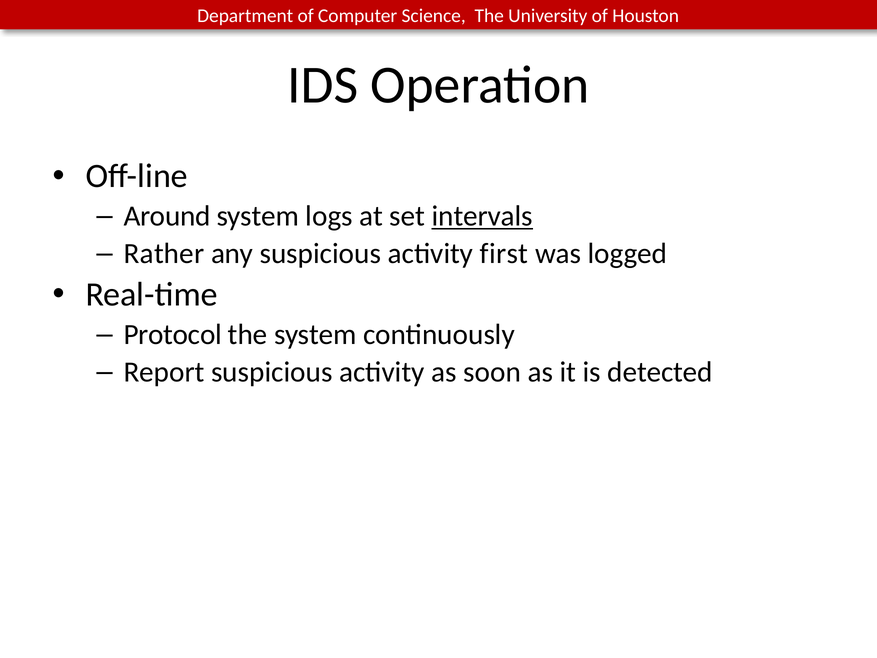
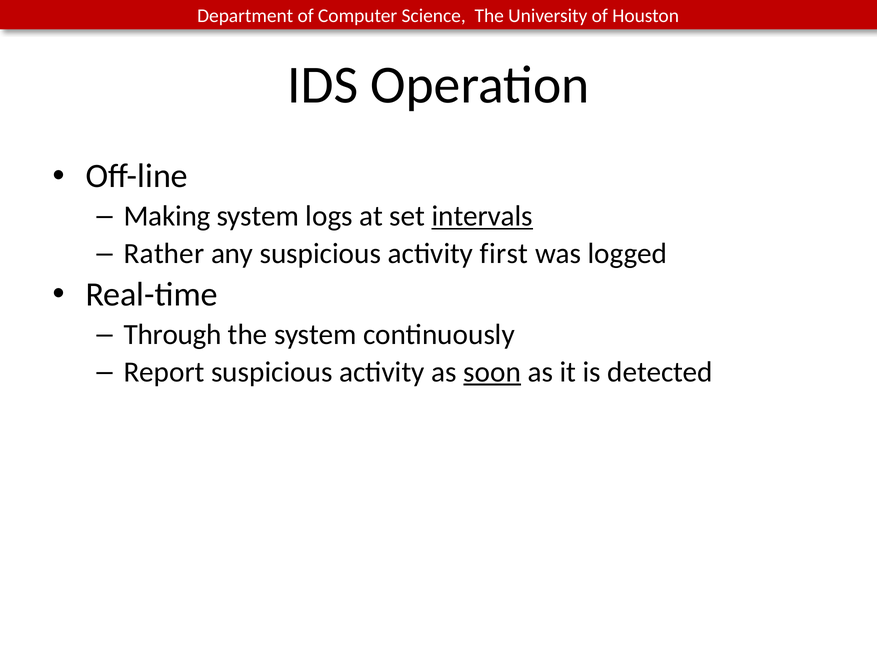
Around: Around -> Making
Protocol: Protocol -> Through
soon underline: none -> present
